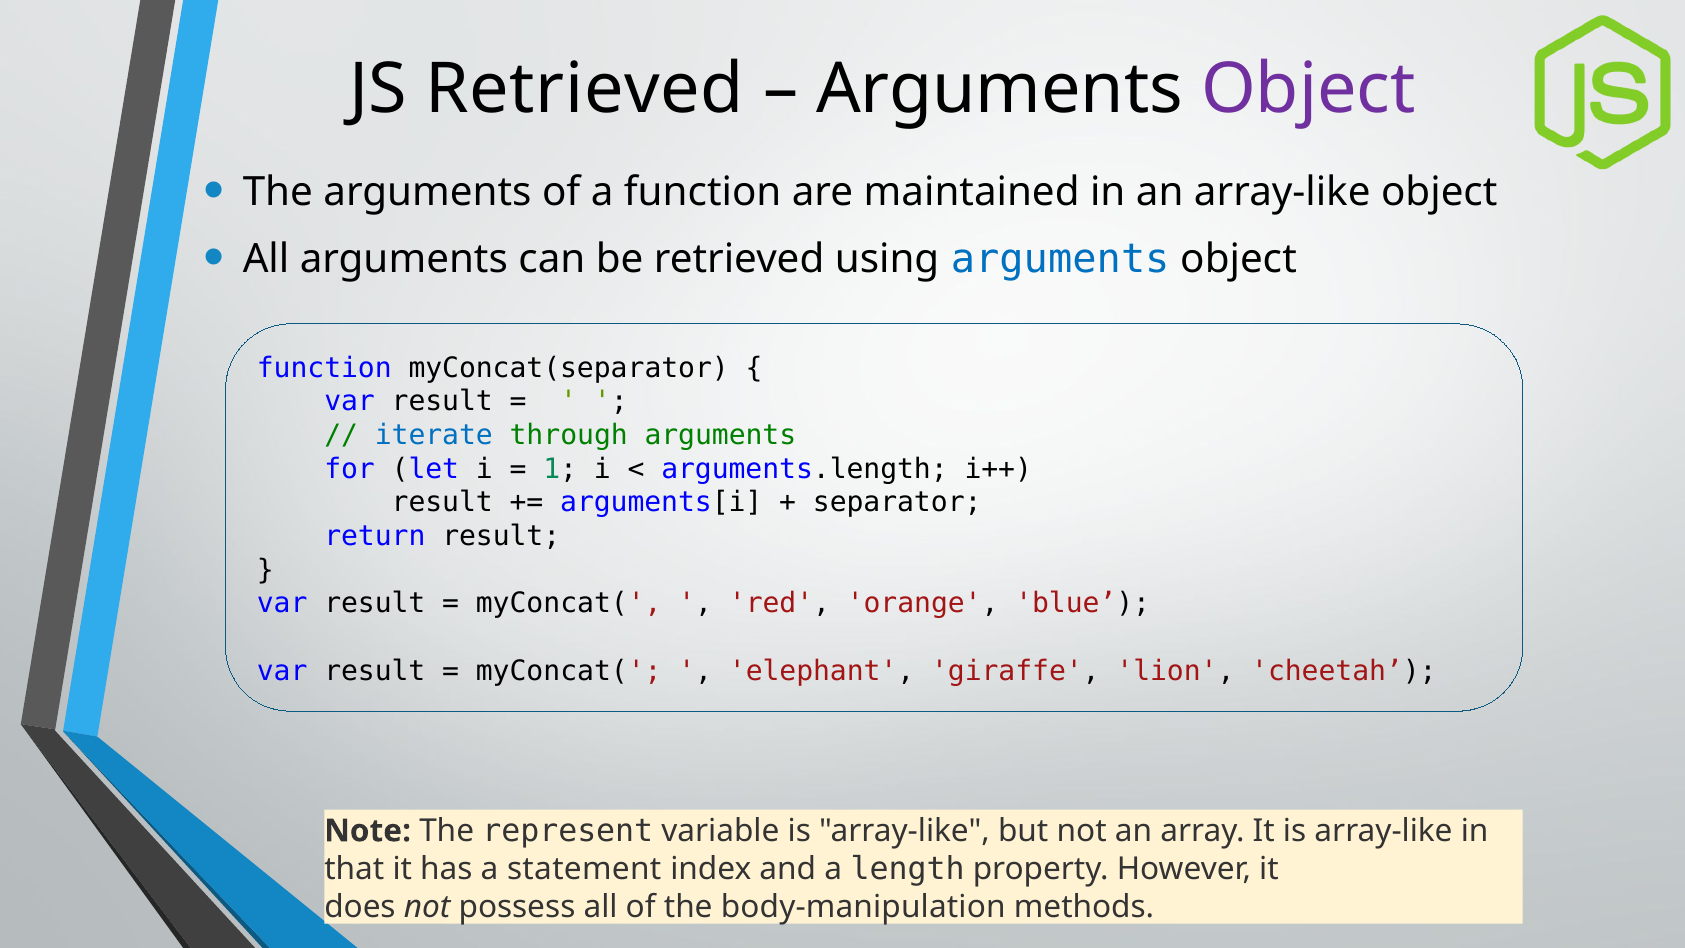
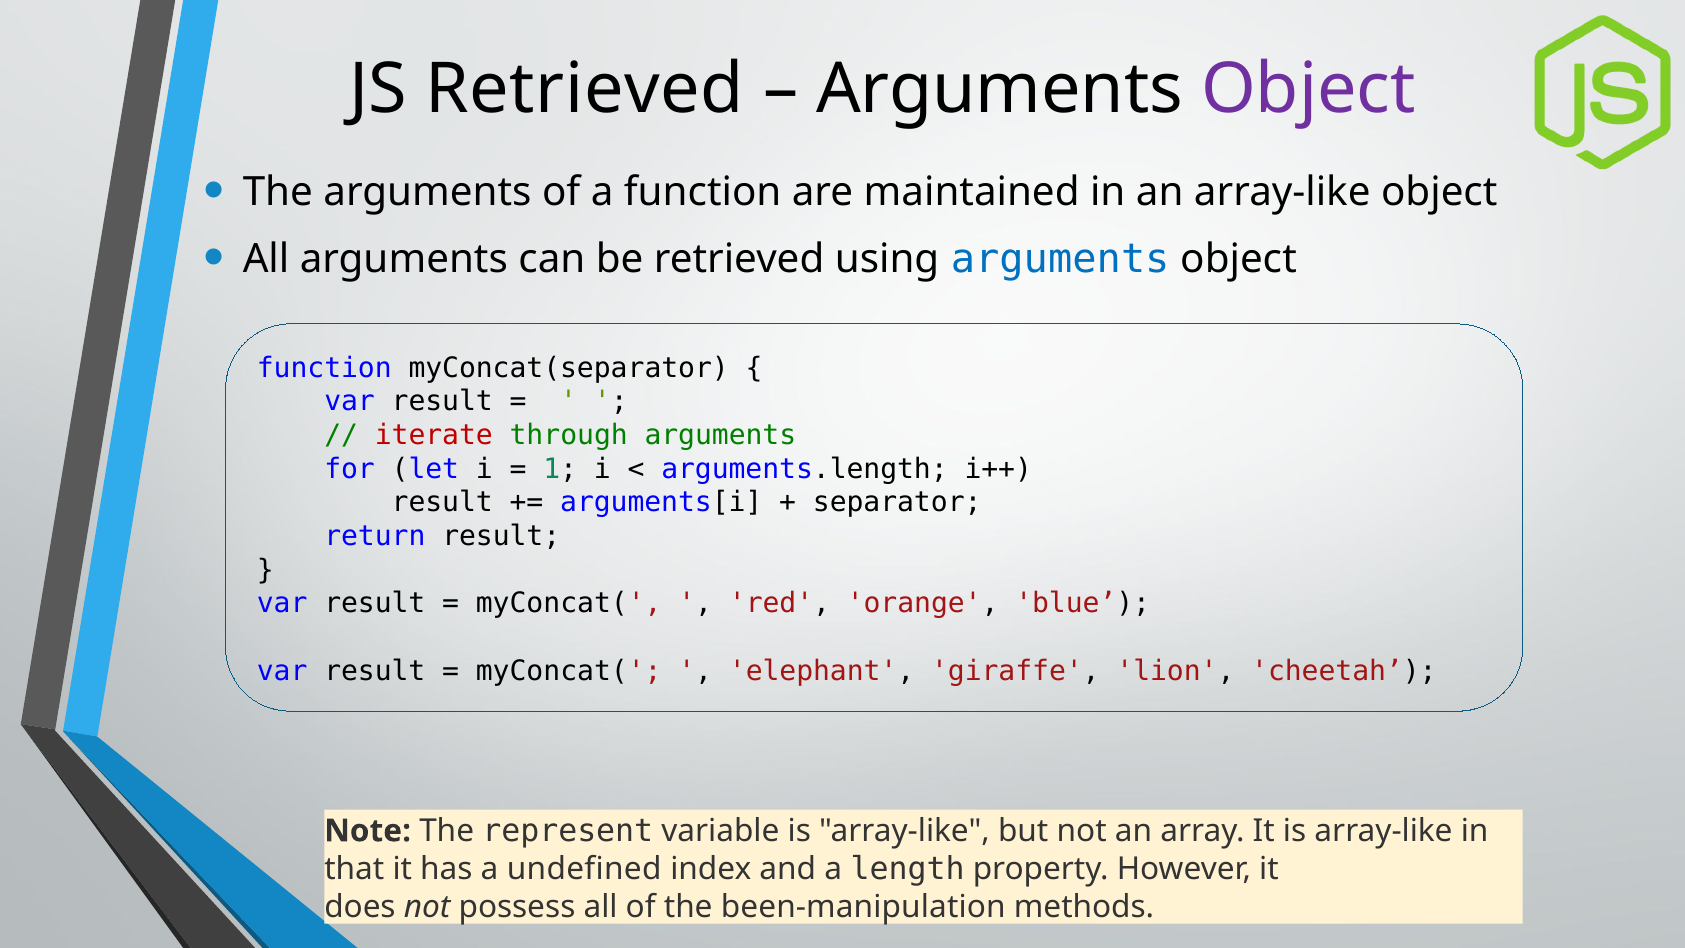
iterate colour: blue -> red
statement: statement -> undefined
body-manipulation: body-manipulation -> been-manipulation
